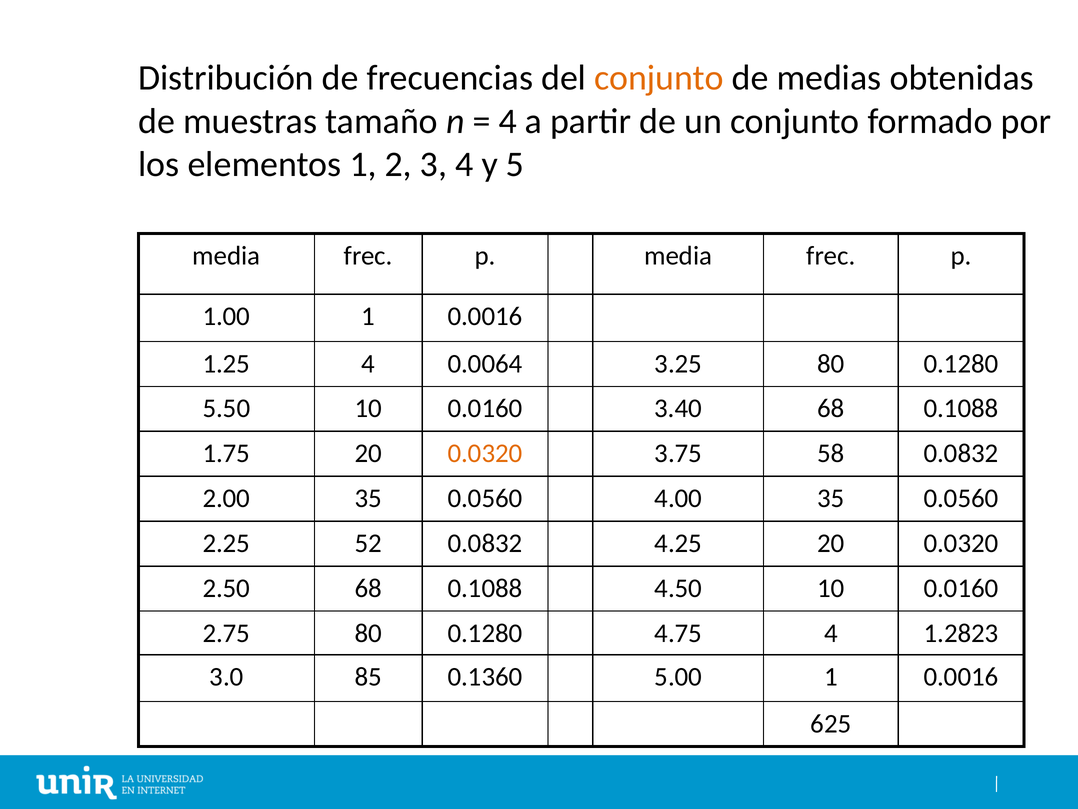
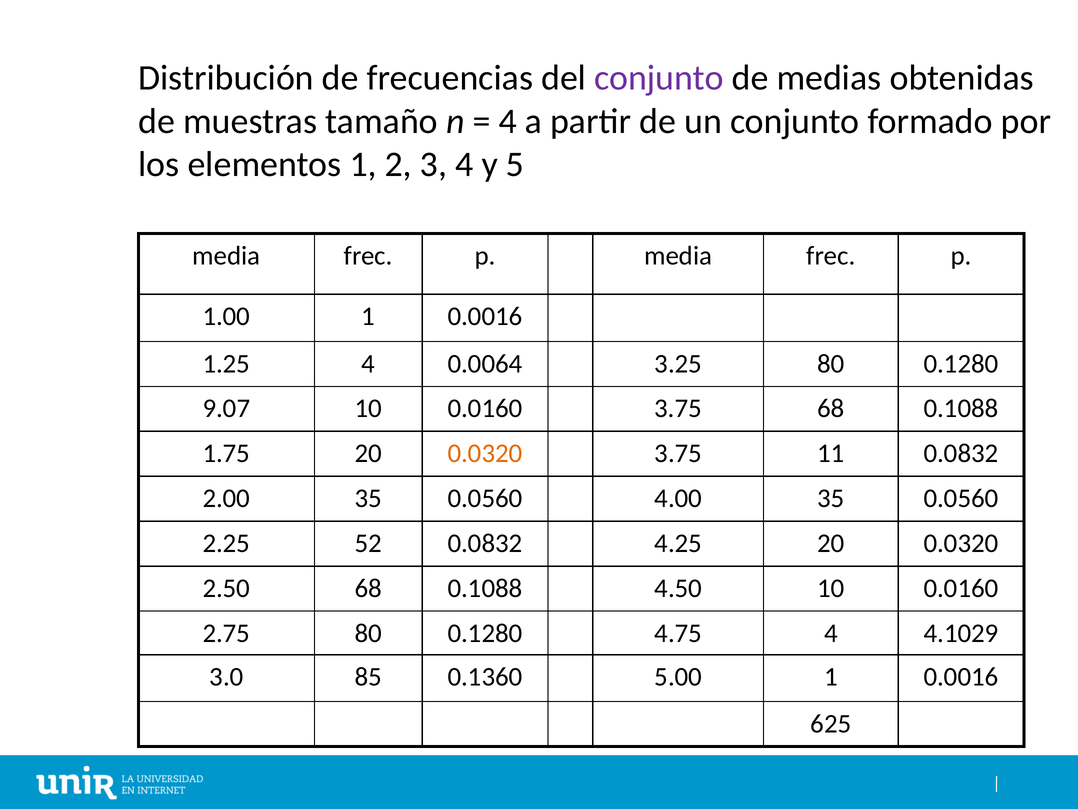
conjunto at (659, 78) colour: orange -> purple
5.50: 5.50 -> 9.07
0.0160 3.40: 3.40 -> 3.75
58: 58 -> 11
1.2823: 1.2823 -> 4.1029
